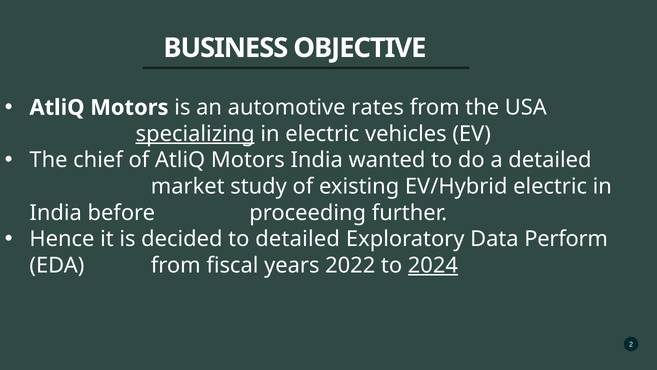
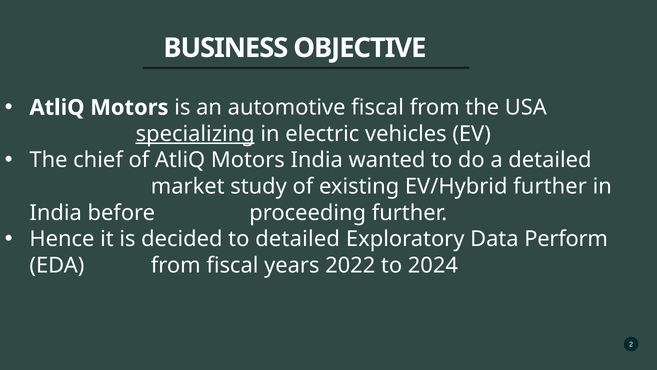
automotive rates: rates -> fiscal
EV/Hybrid electric: electric -> further
2024 underline: present -> none
